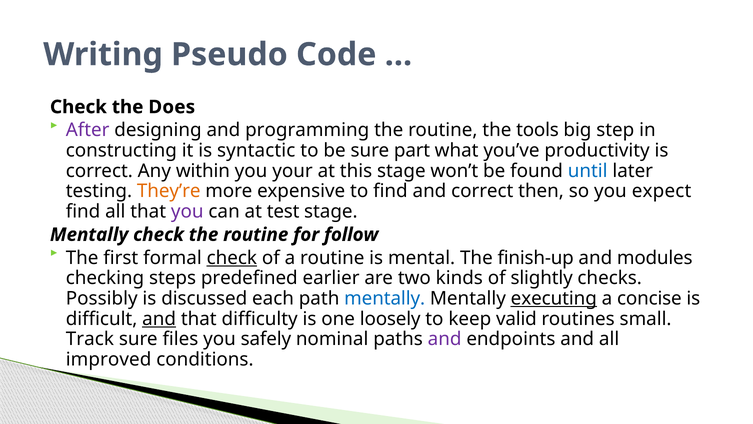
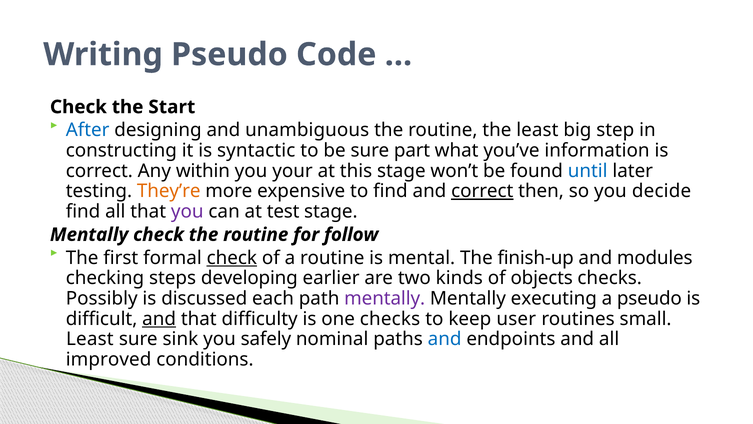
Does: Does -> Start
After colour: purple -> blue
programming: programming -> unambiguous
the tools: tools -> least
productivity: productivity -> information
correct at (482, 191) underline: none -> present
expect: expect -> decide
predefined: predefined -> developing
slightly: slightly -> objects
mentally at (385, 298) colour: blue -> purple
executing underline: present -> none
a concise: concise -> pseudo
one loosely: loosely -> checks
valid: valid -> user
Track at (90, 339): Track -> Least
files: files -> sink
and at (445, 339) colour: purple -> blue
